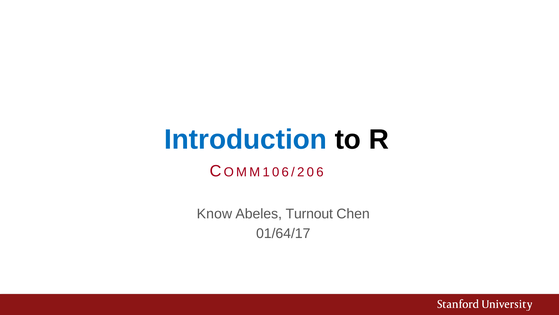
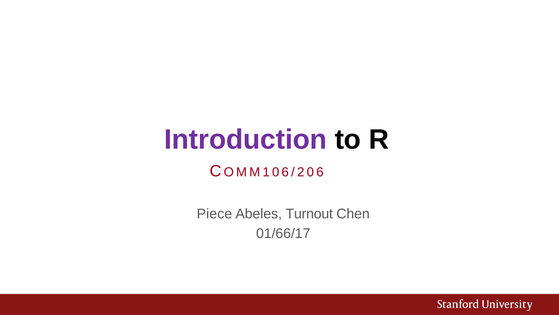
Introduction colour: blue -> purple
Know: Know -> Piece
01/64/17: 01/64/17 -> 01/66/17
